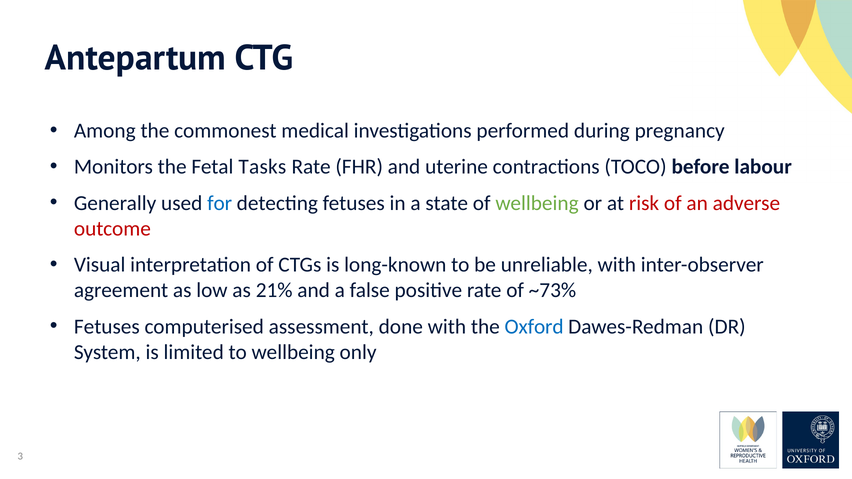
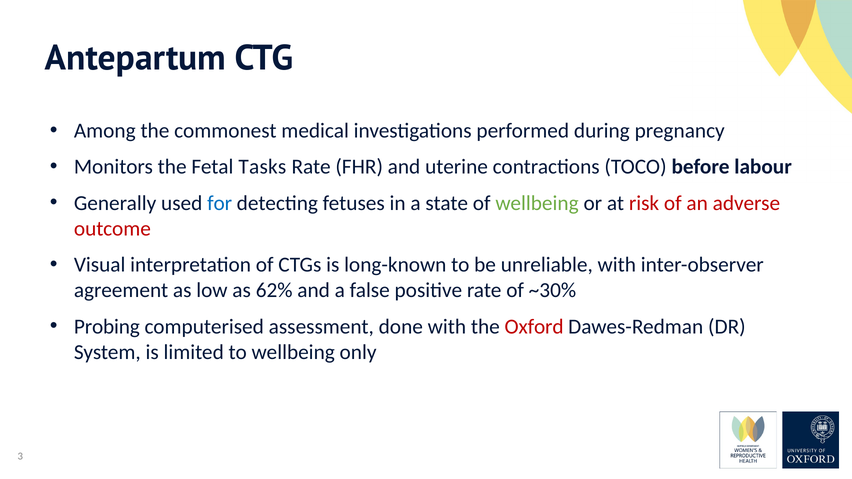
21%: 21% -> 62%
~73%: ~73% -> ~30%
Fetuses at (107, 327): Fetuses -> Probing
Oxford colour: blue -> red
